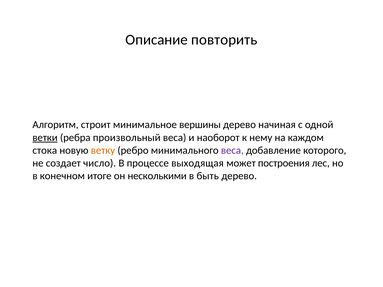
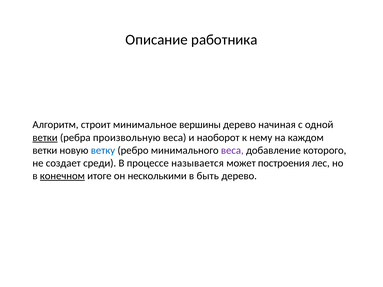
повторить: повторить -> работника
произвольный: произвольный -> произвольную
стока at (45, 150): стока -> ветки
ветку colour: orange -> blue
число: число -> среди
выходящая: выходящая -> называется
конечном underline: none -> present
